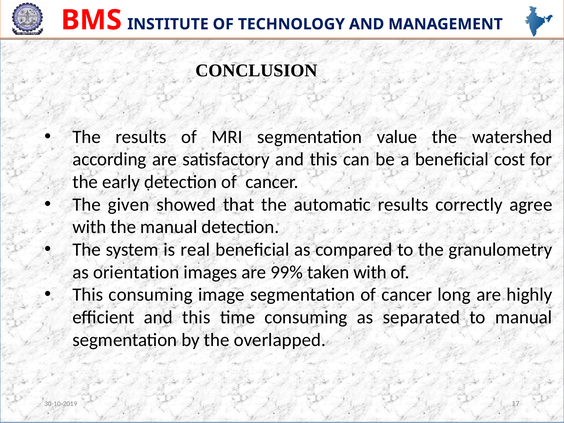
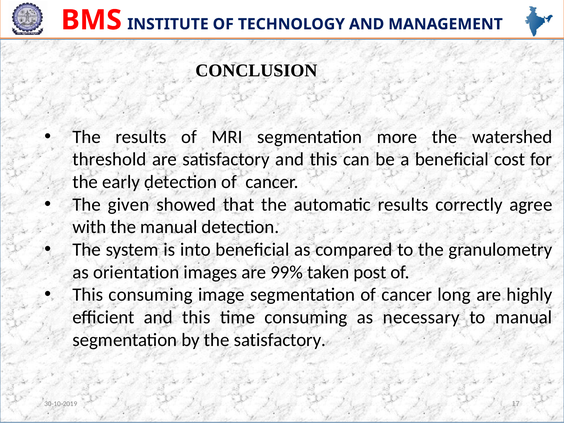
value: value -> more
according: according -> threshold
real: real -> into
taken with: with -> post
separated: separated -> necessary
the overlapped: overlapped -> satisfactory
